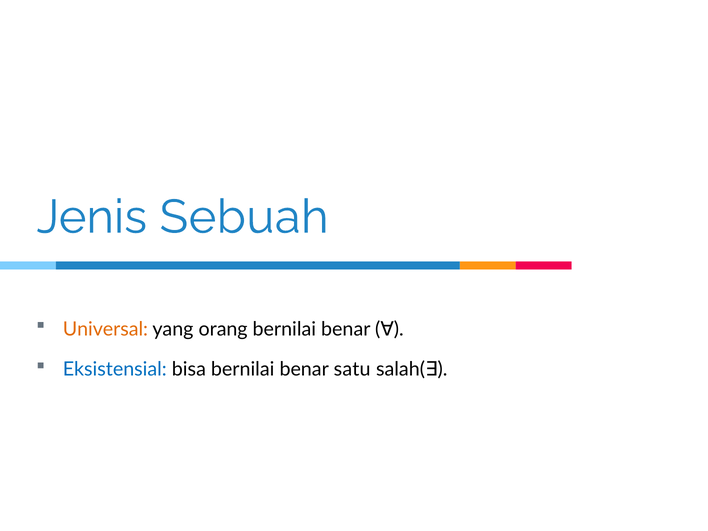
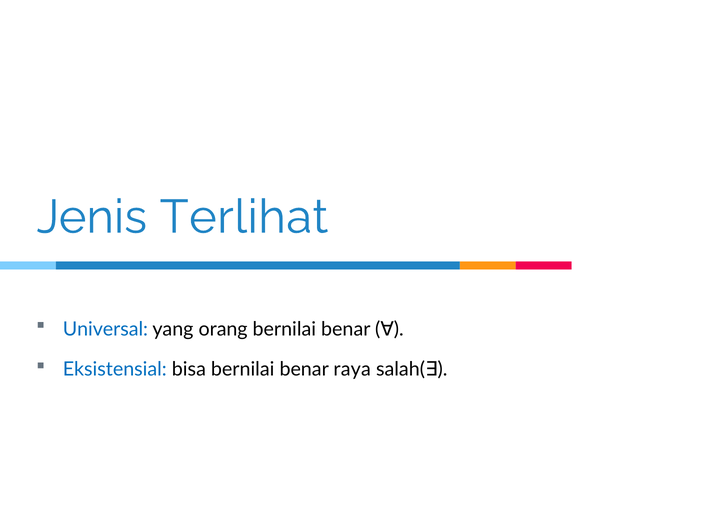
Sebuah: Sebuah -> Terlihat
Universal colour: orange -> blue
satu: satu -> raya
